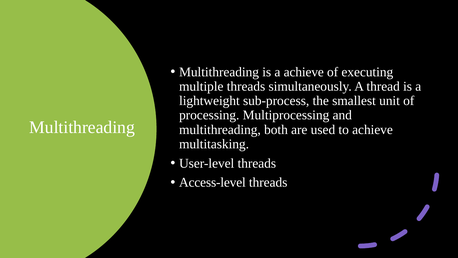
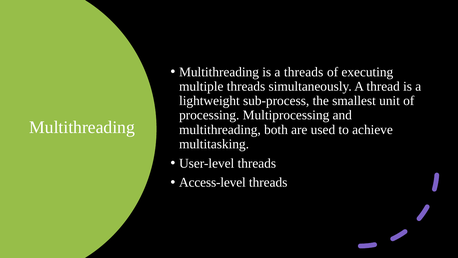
a achieve: achieve -> threads
